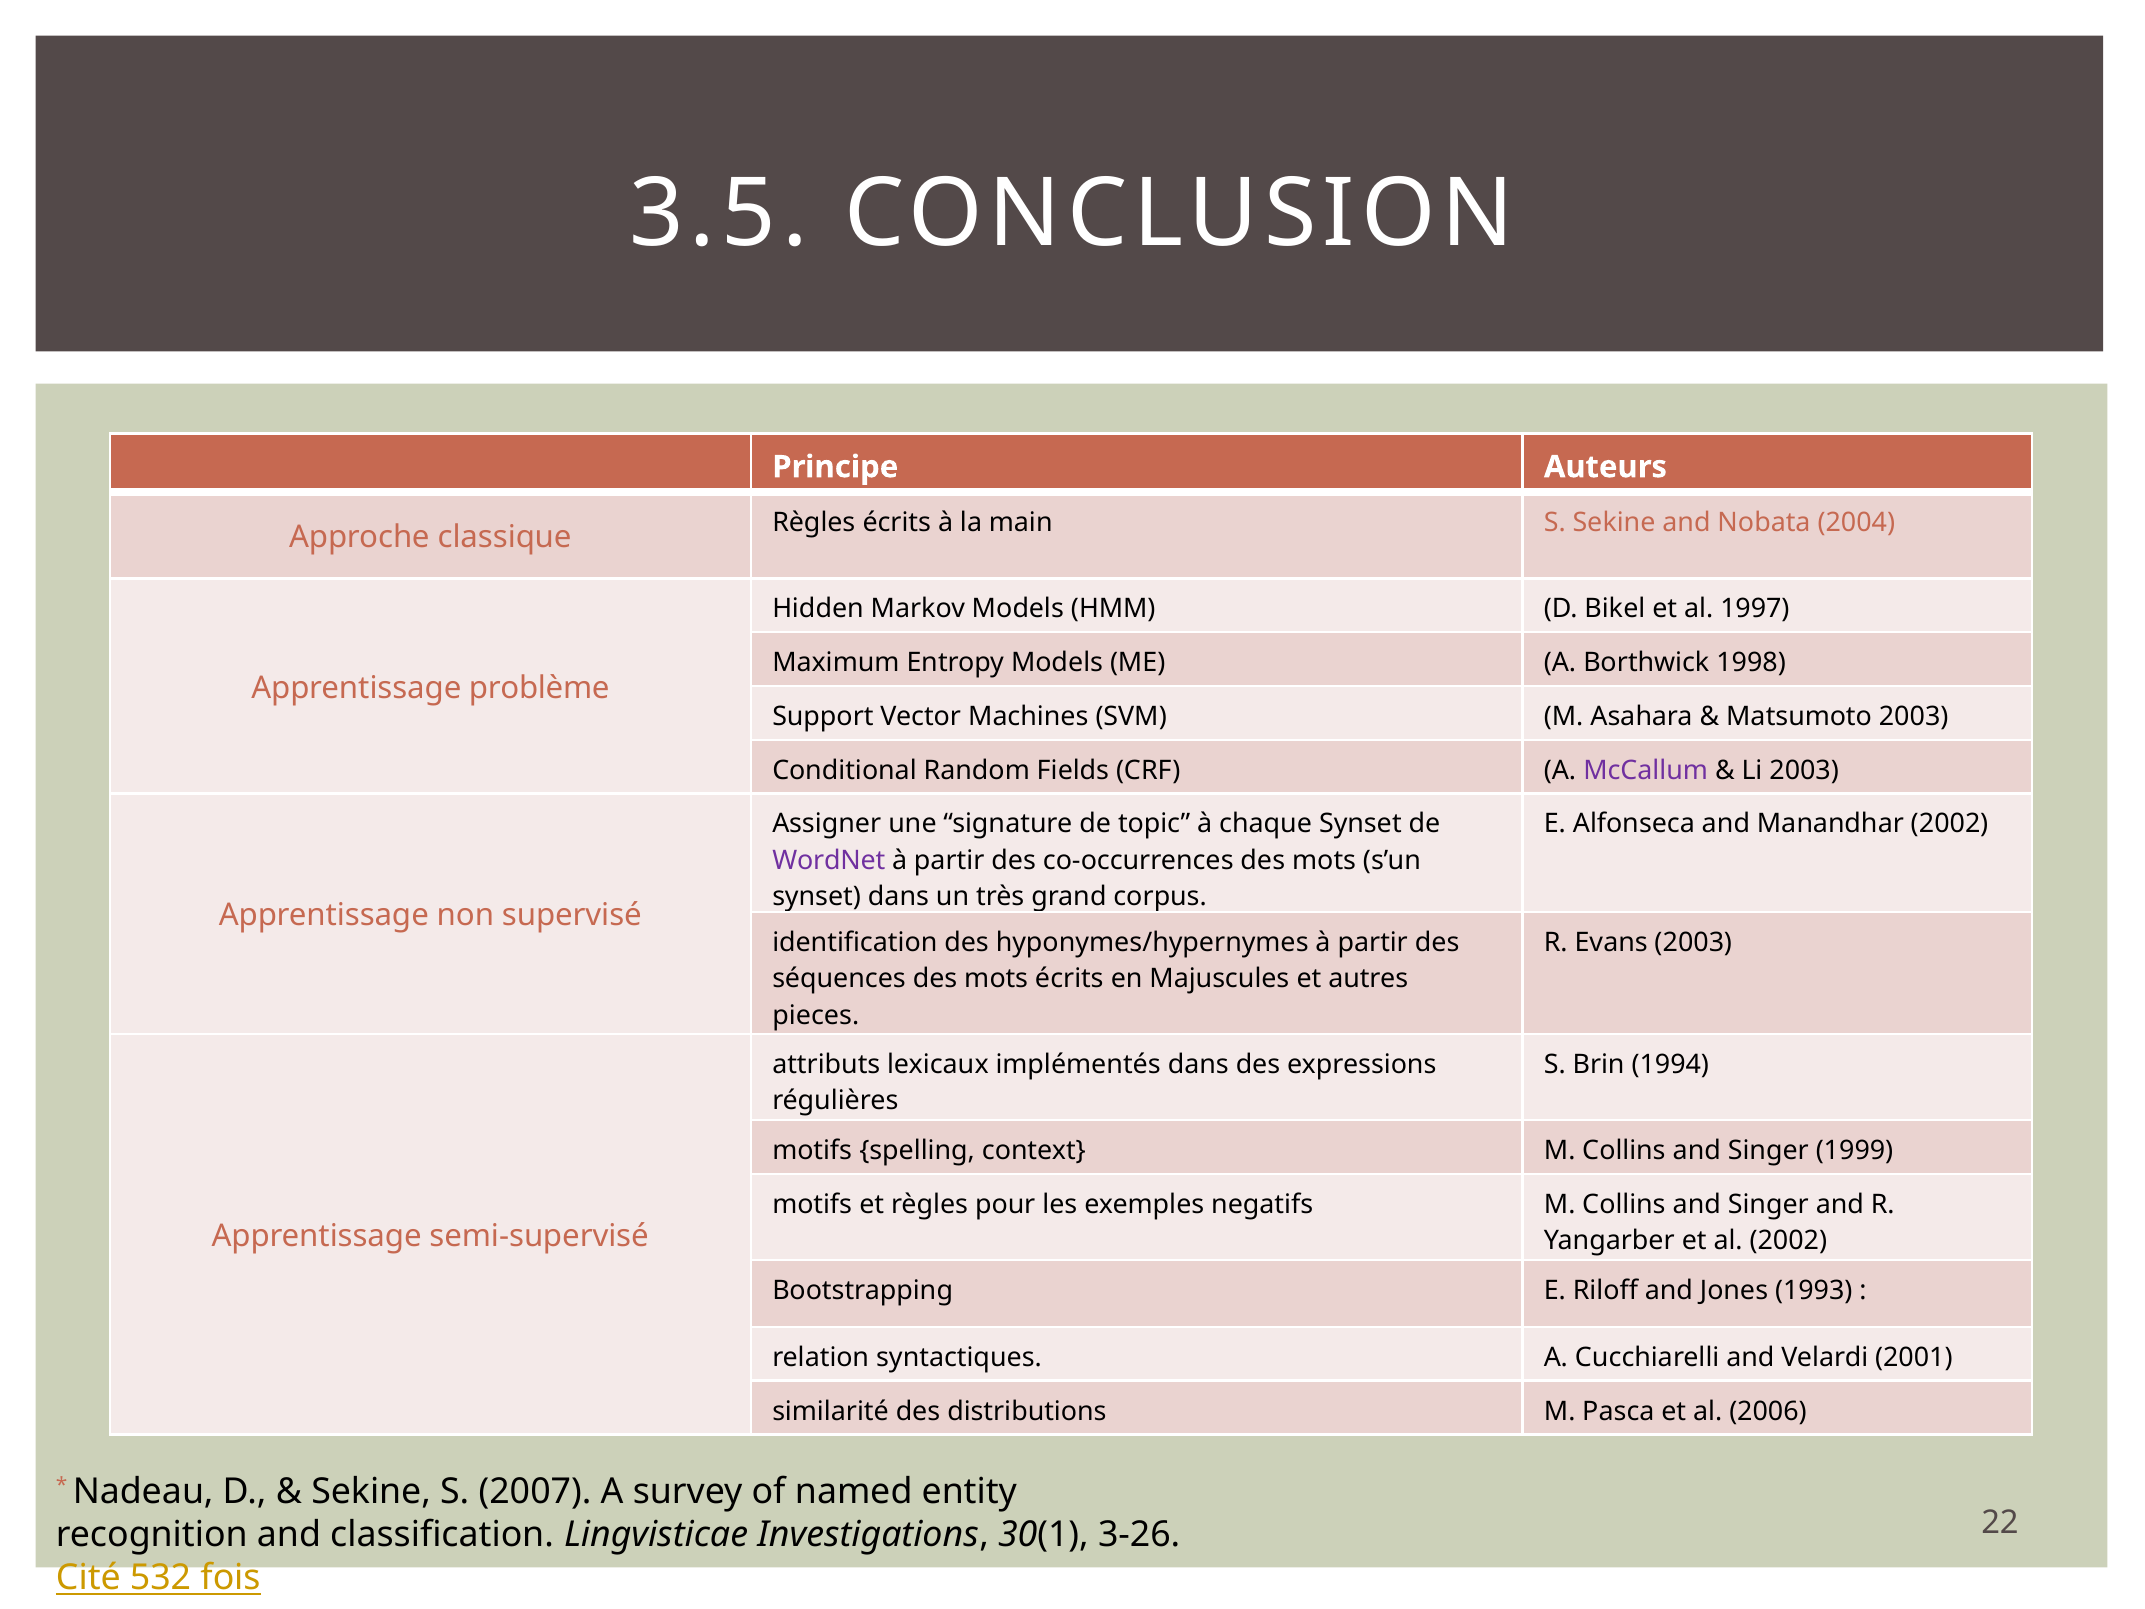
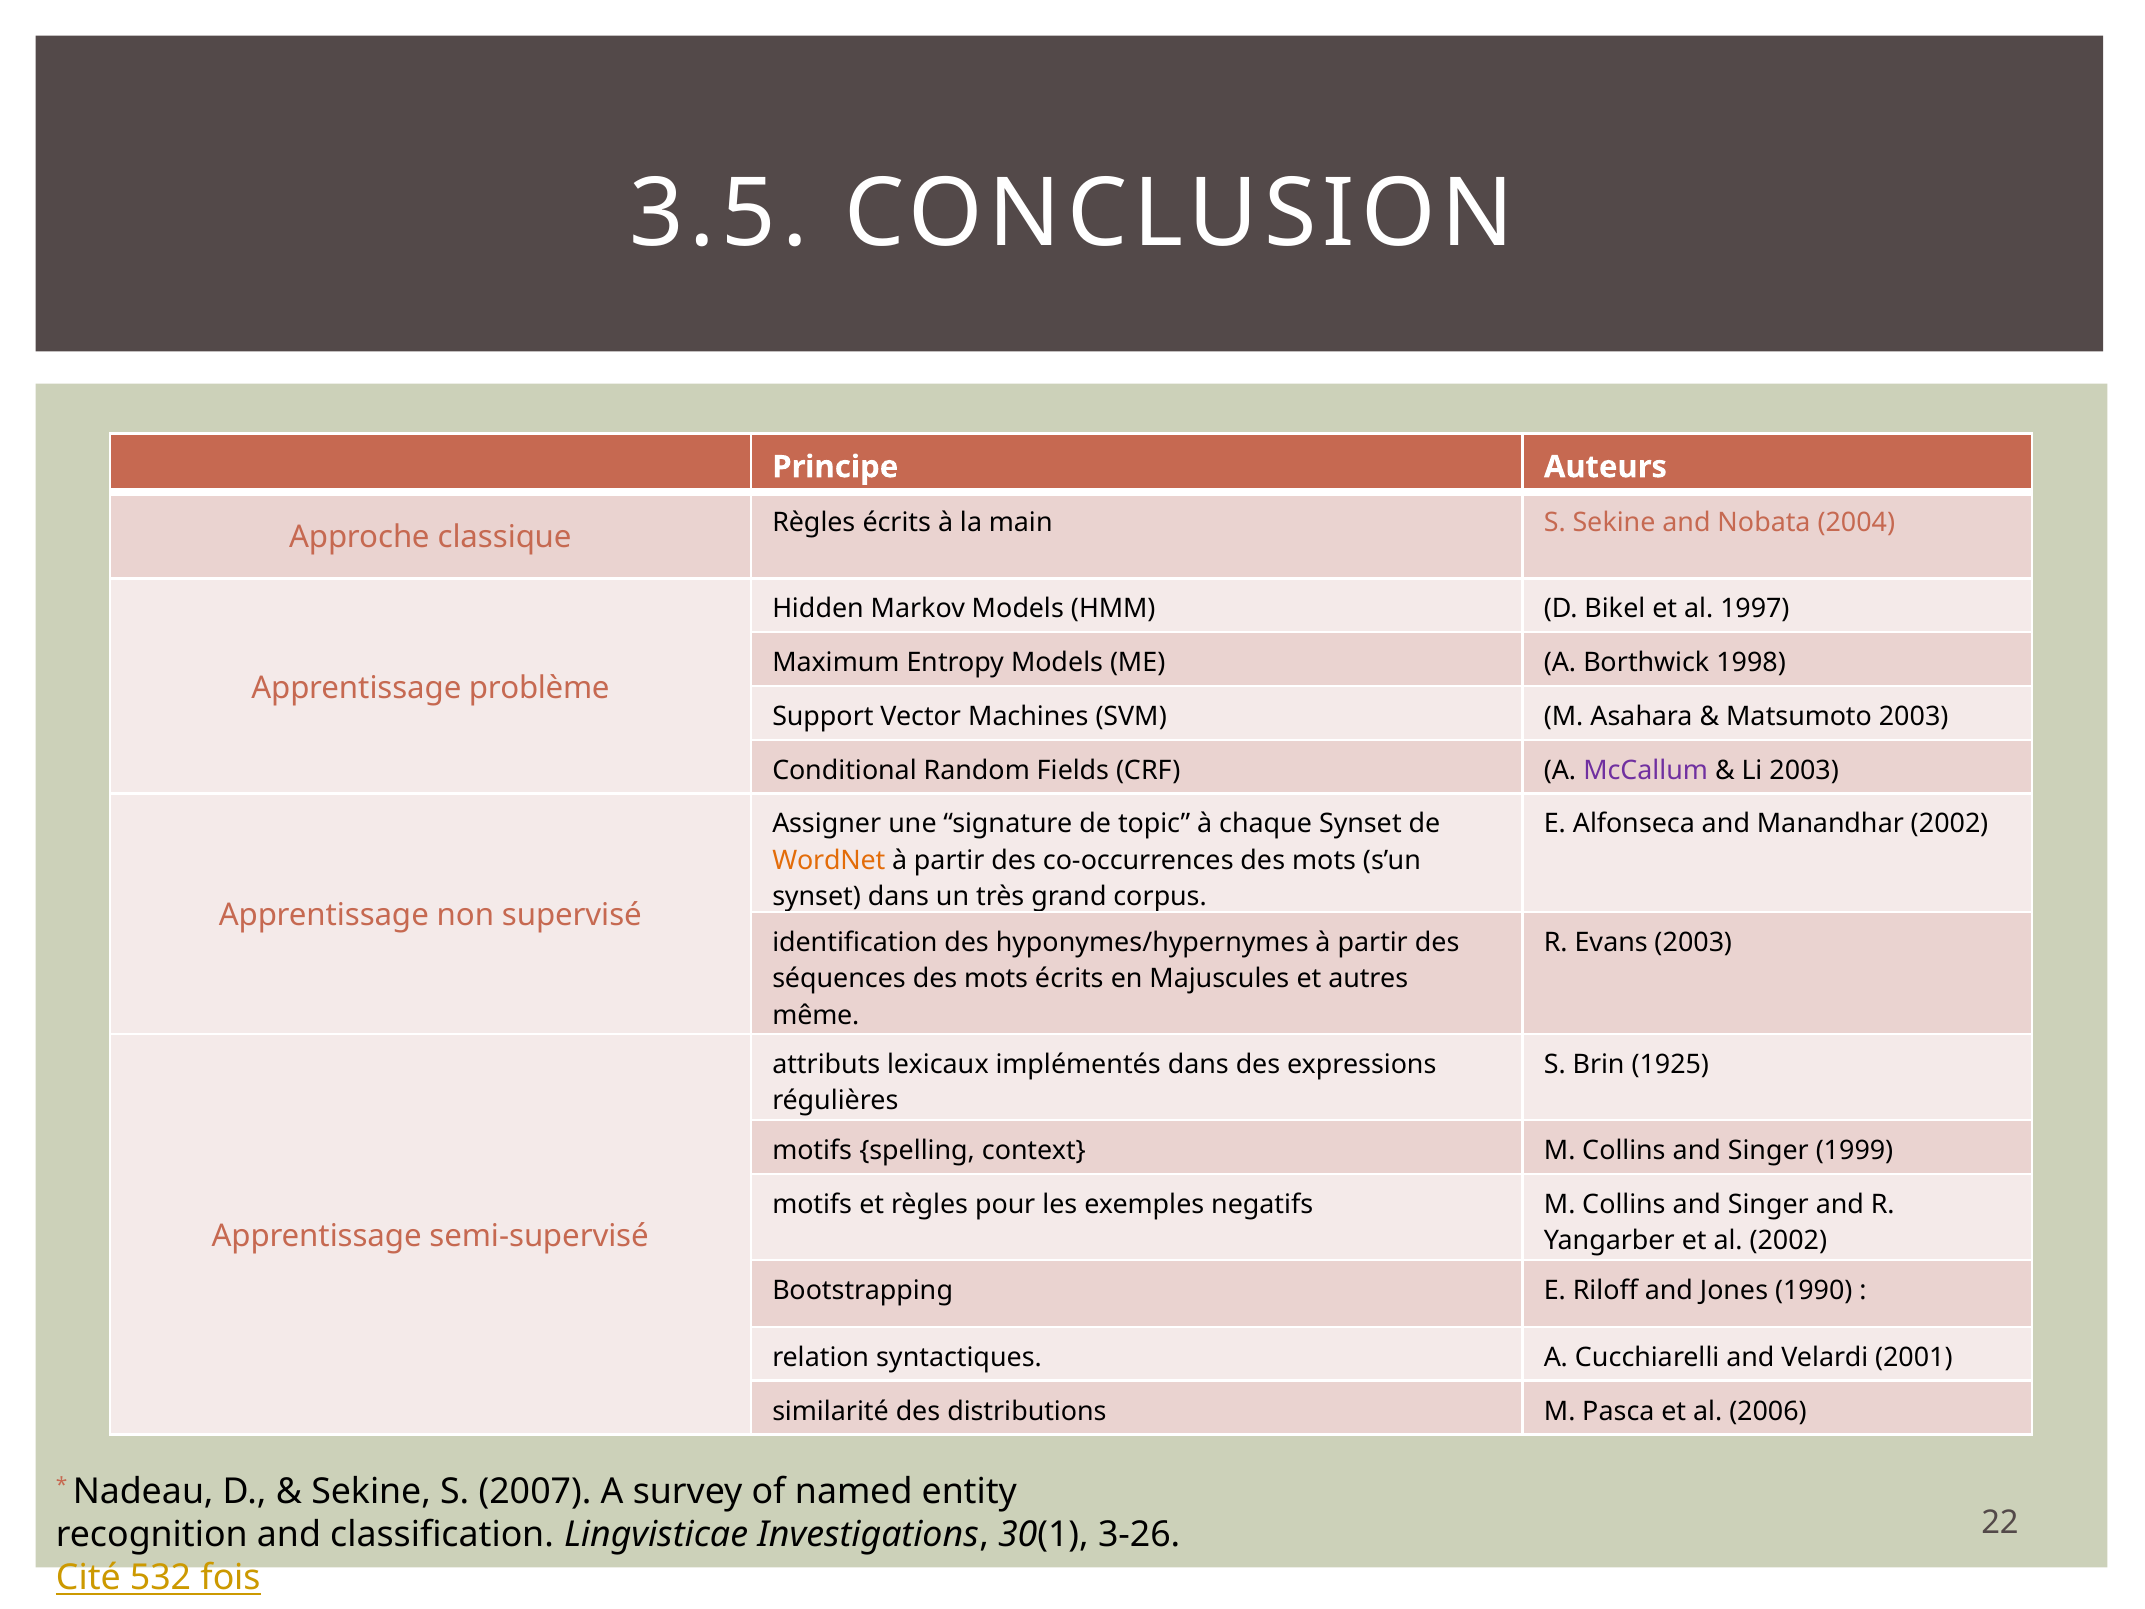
WordNet colour: purple -> orange
pieces: pieces -> même
1994: 1994 -> 1925
1993: 1993 -> 1990
